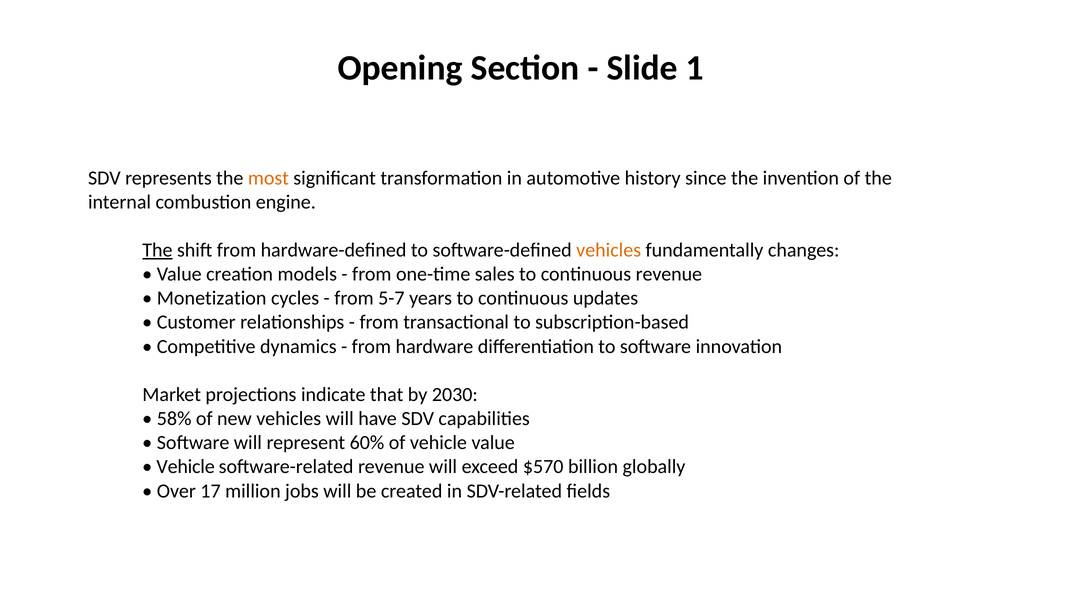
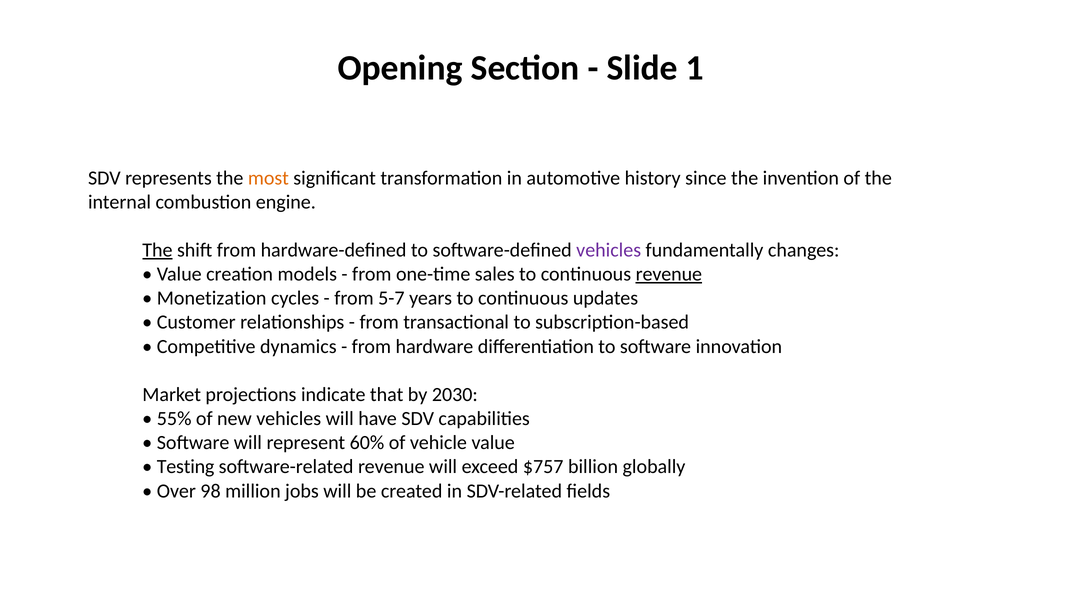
vehicles at (609, 250) colour: orange -> purple
revenue at (669, 274) underline: none -> present
58%: 58% -> 55%
Vehicle at (186, 466): Vehicle -> Testing
$570: $570 -> $757
17: 17 -> 98
